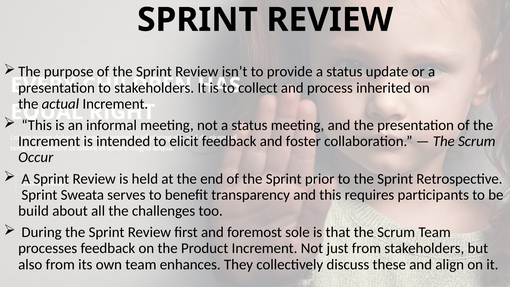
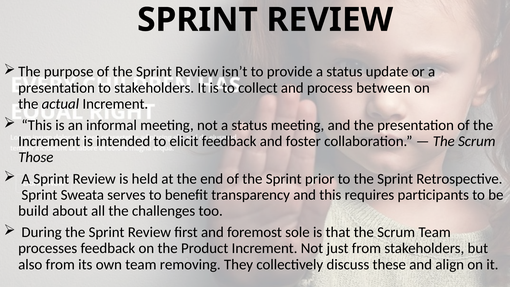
inherited: inherited -> between
Occur: Occur -> Those
enhances: enhances -> removing
